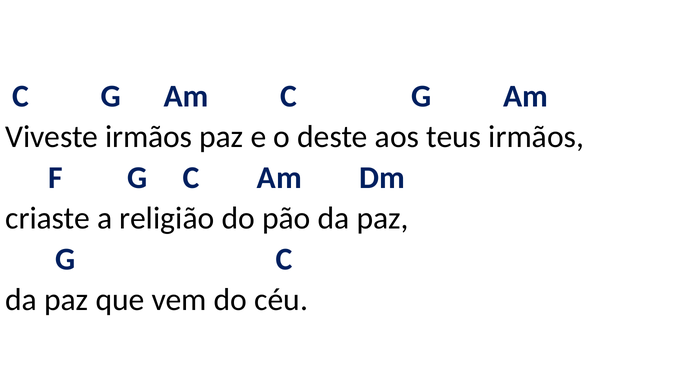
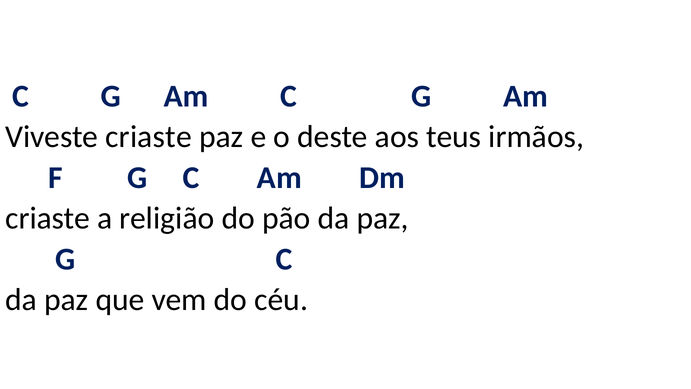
Viveste irmãos: irmãos -> criaste
